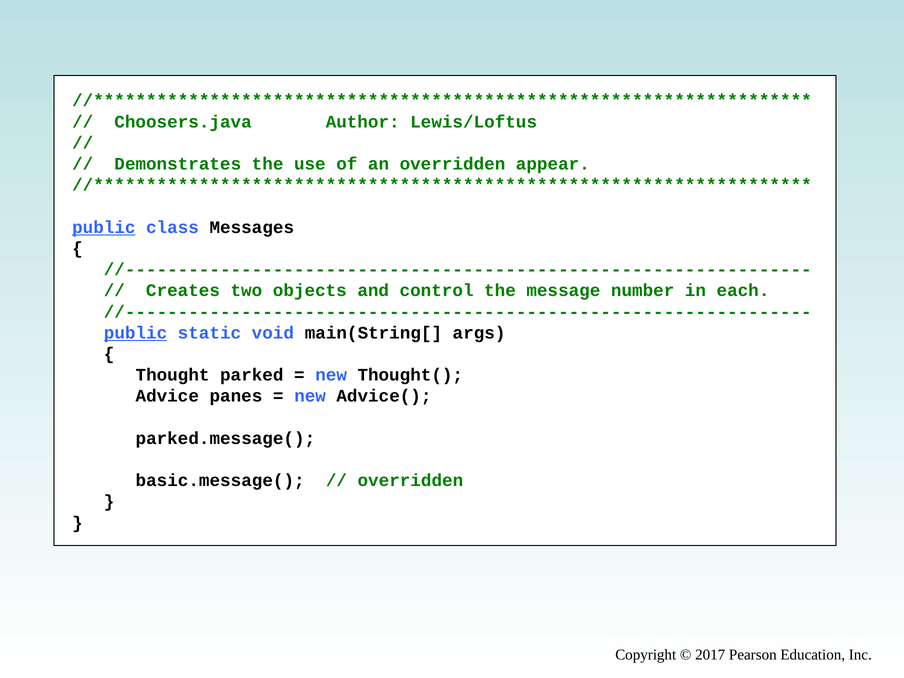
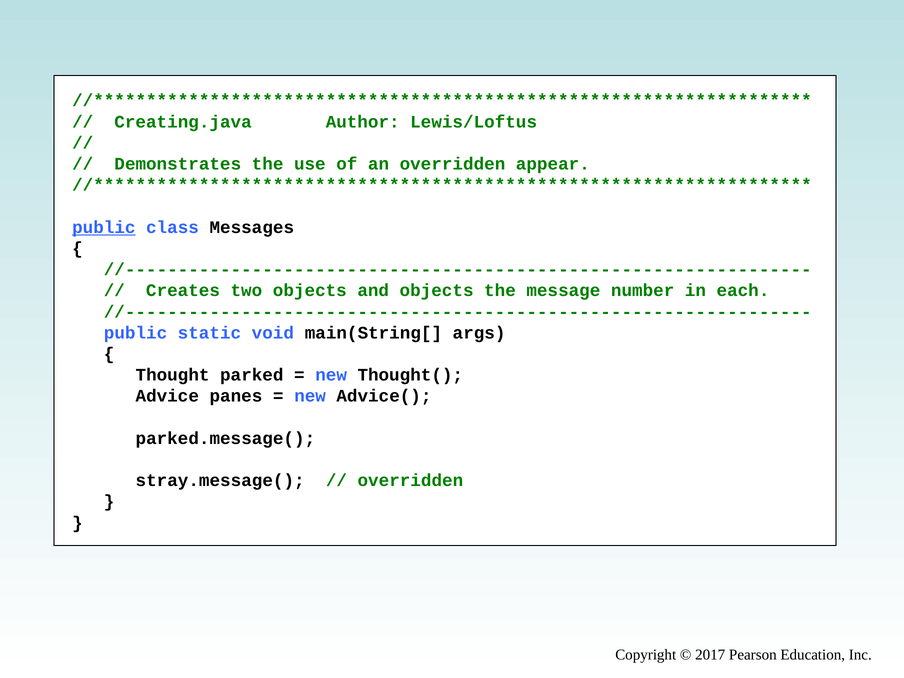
Choosers.java: Choosers.java -> Creating.java
and control: control -> objects
public at (136, 333) underline: present -> none
basic.message(: basic.message( -> stray.message(
